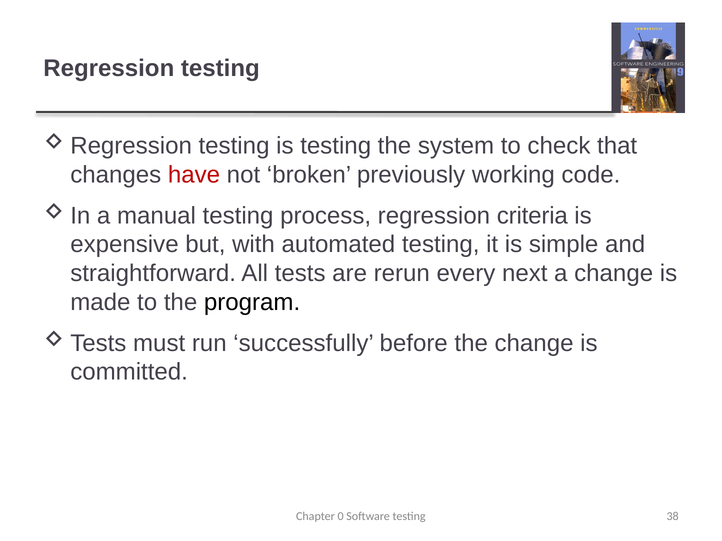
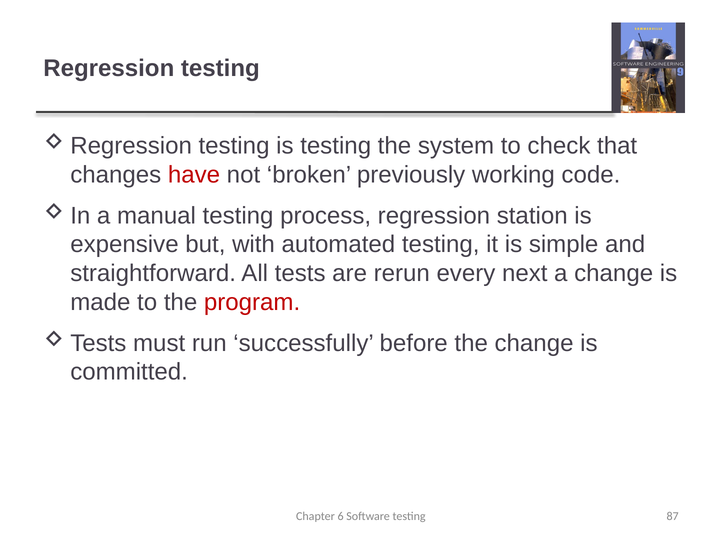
criteria: criteria -> station
program colour: black -> red
0: 0 -> 6
38: 38 -> 87
